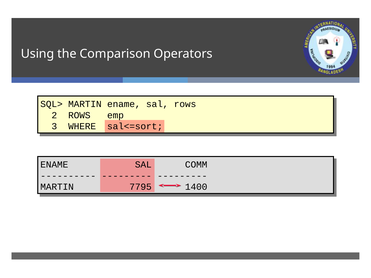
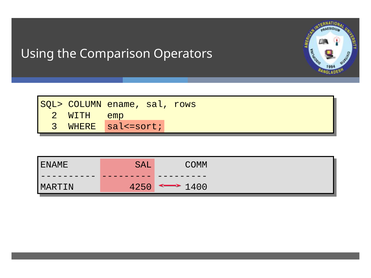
SQL> MARTIN: MARTIN -> COLUMN
2 ROWS: ROWS -> WITH
7795: 7795 -> 4250
